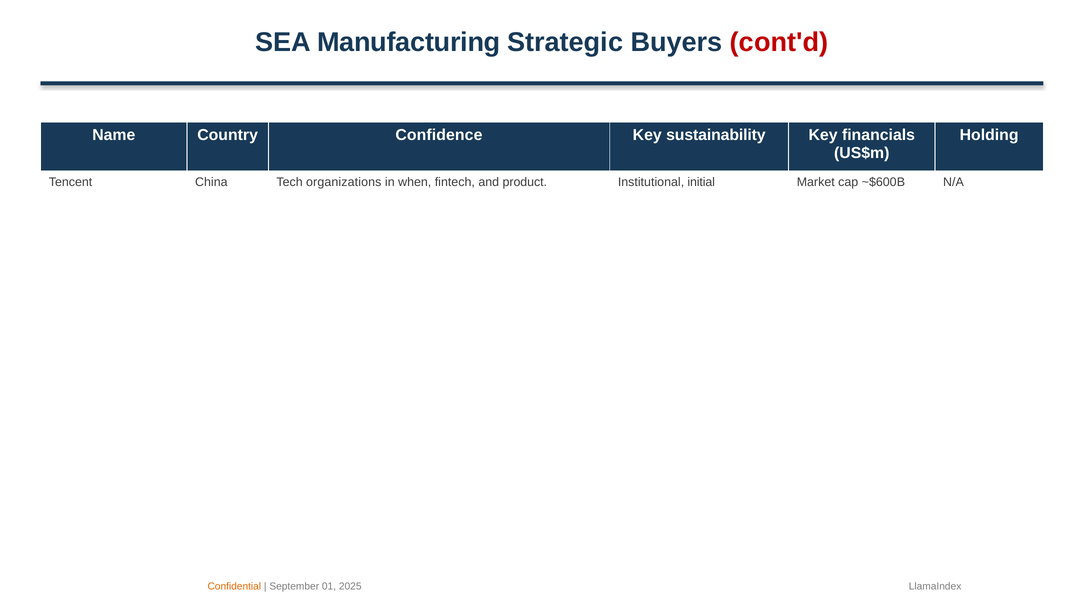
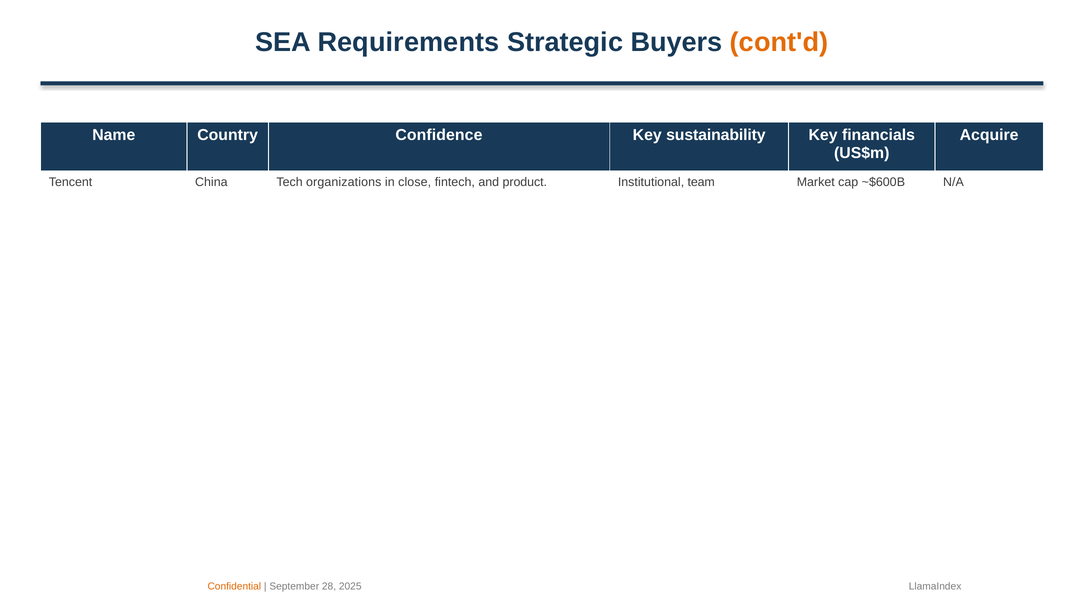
Manufacturing: Manufacturing -> Requirements
cont'd colour: red -> orange
Holding: Holding -> Acquire
when: when -> close
initial: initial -> team
01: 01 -> 28
